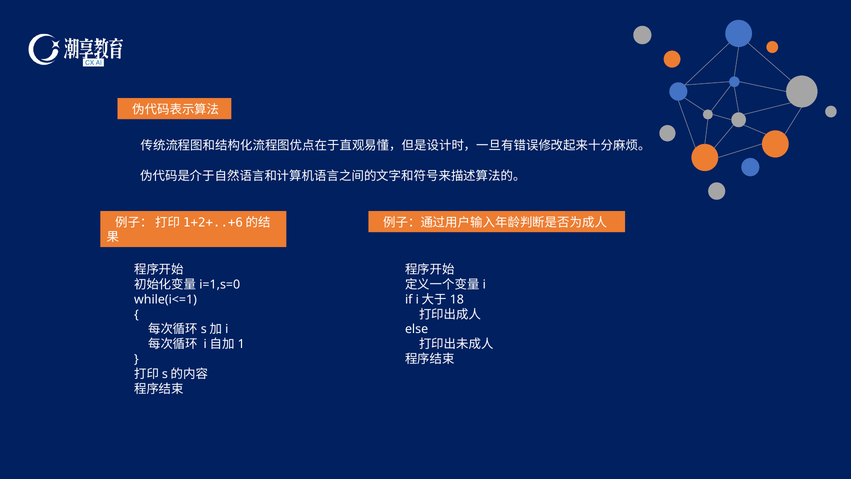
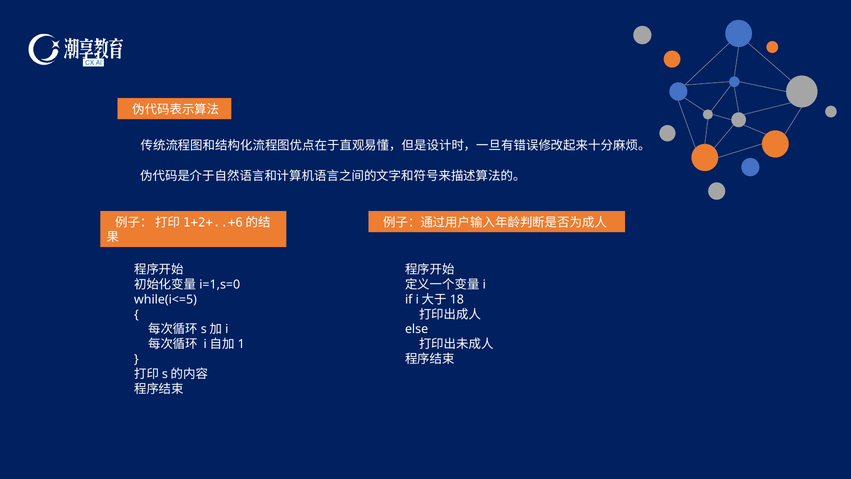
while(i<=1: while(i<=1 -> while(i<=5
